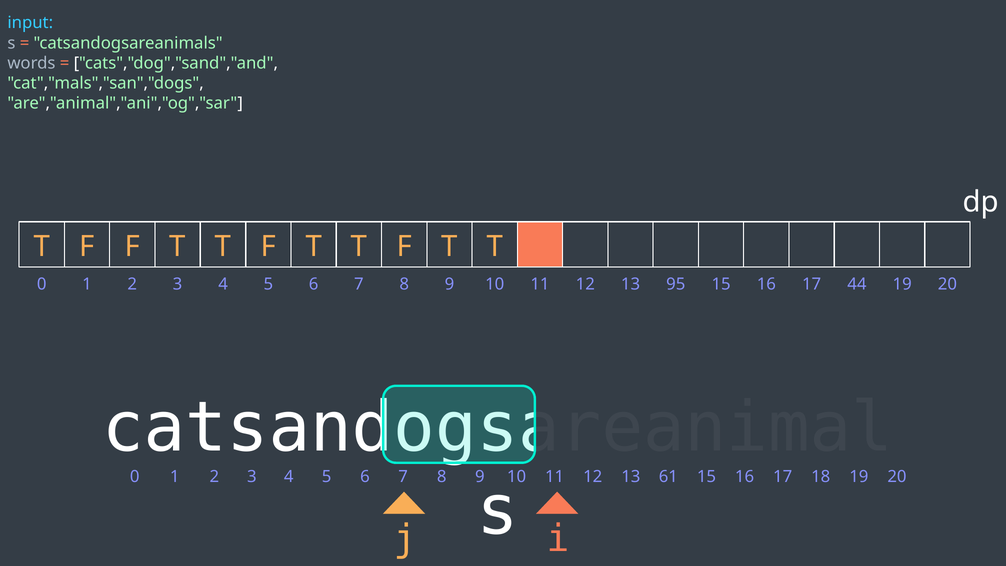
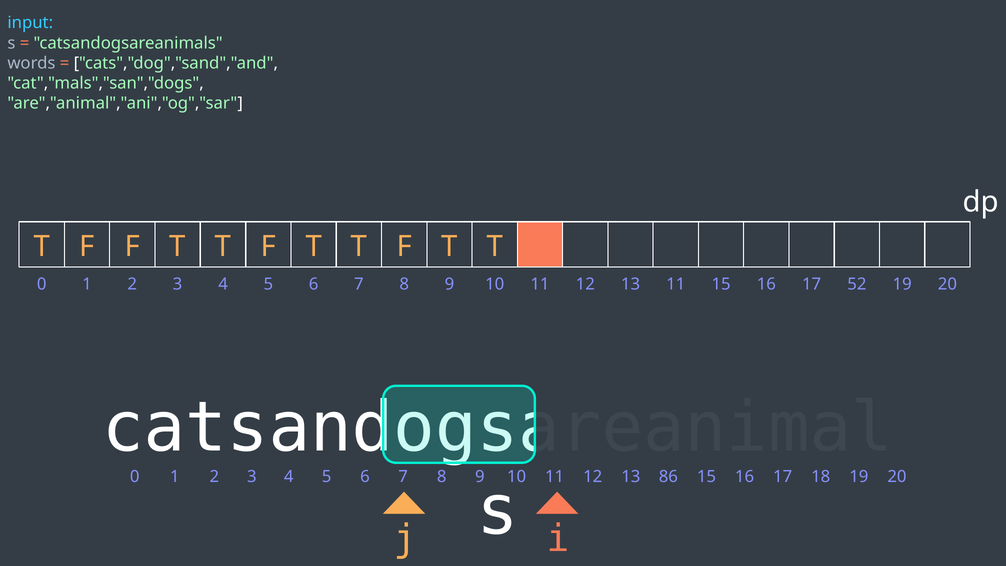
13 95: 95 -> 11
44: 44 -> 52
61: 61 -> 86
